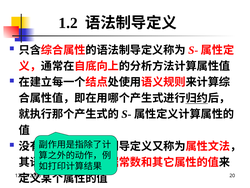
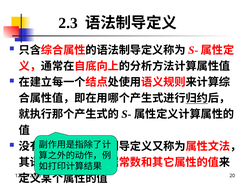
1.2: 1.2 -> 2.3
